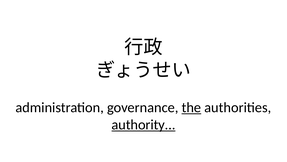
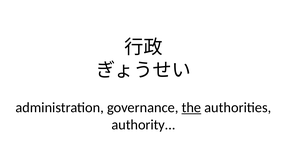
authority underline: present -> none
